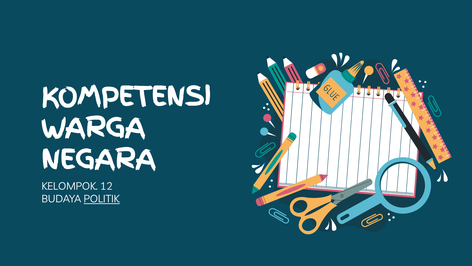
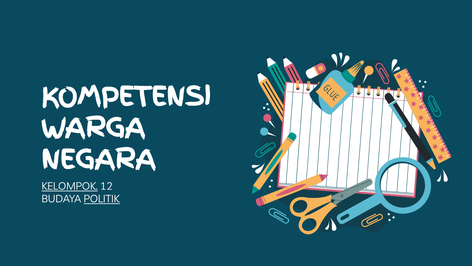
KELOMPOK underline: none -> present
